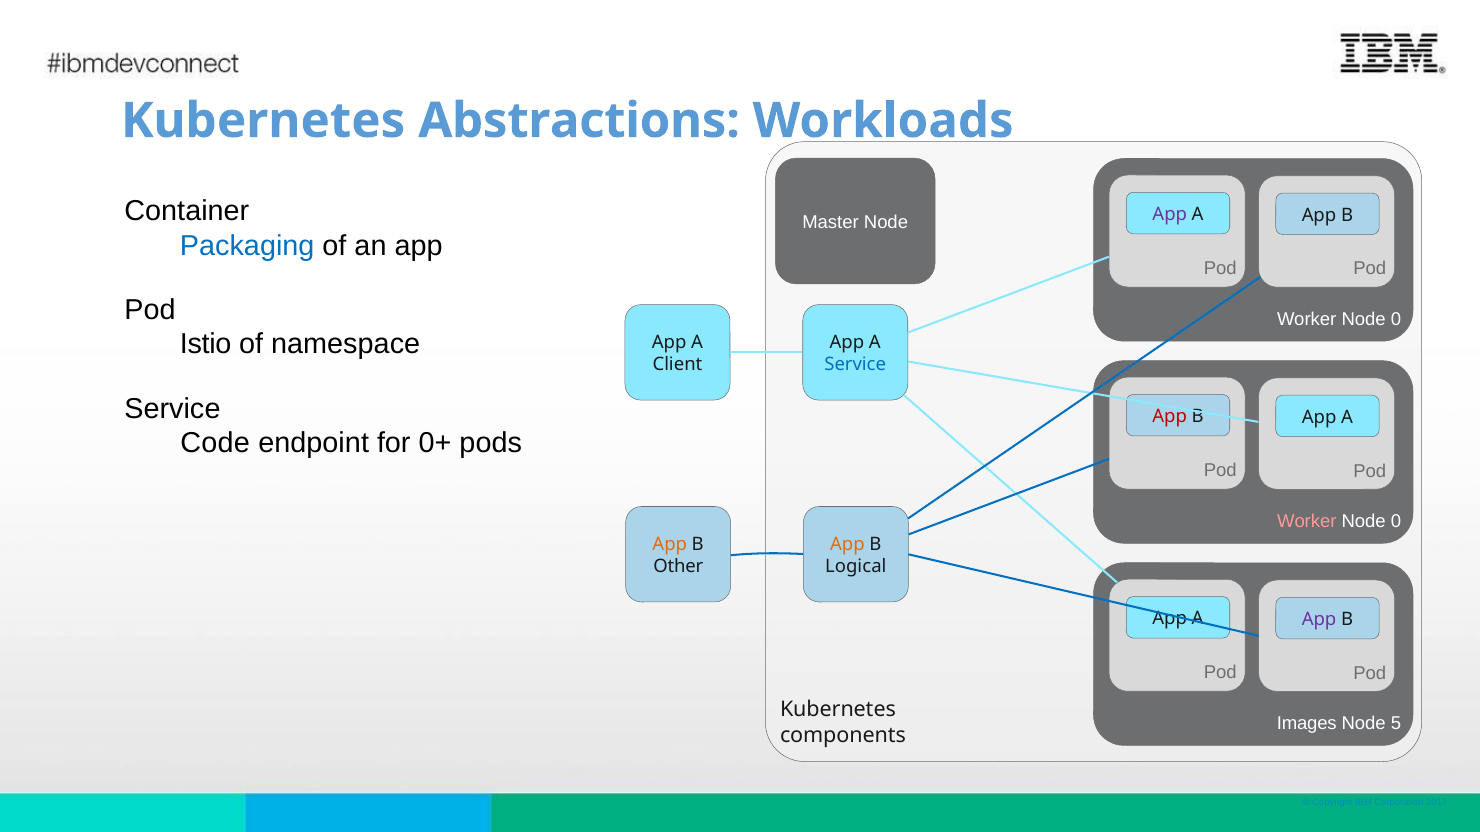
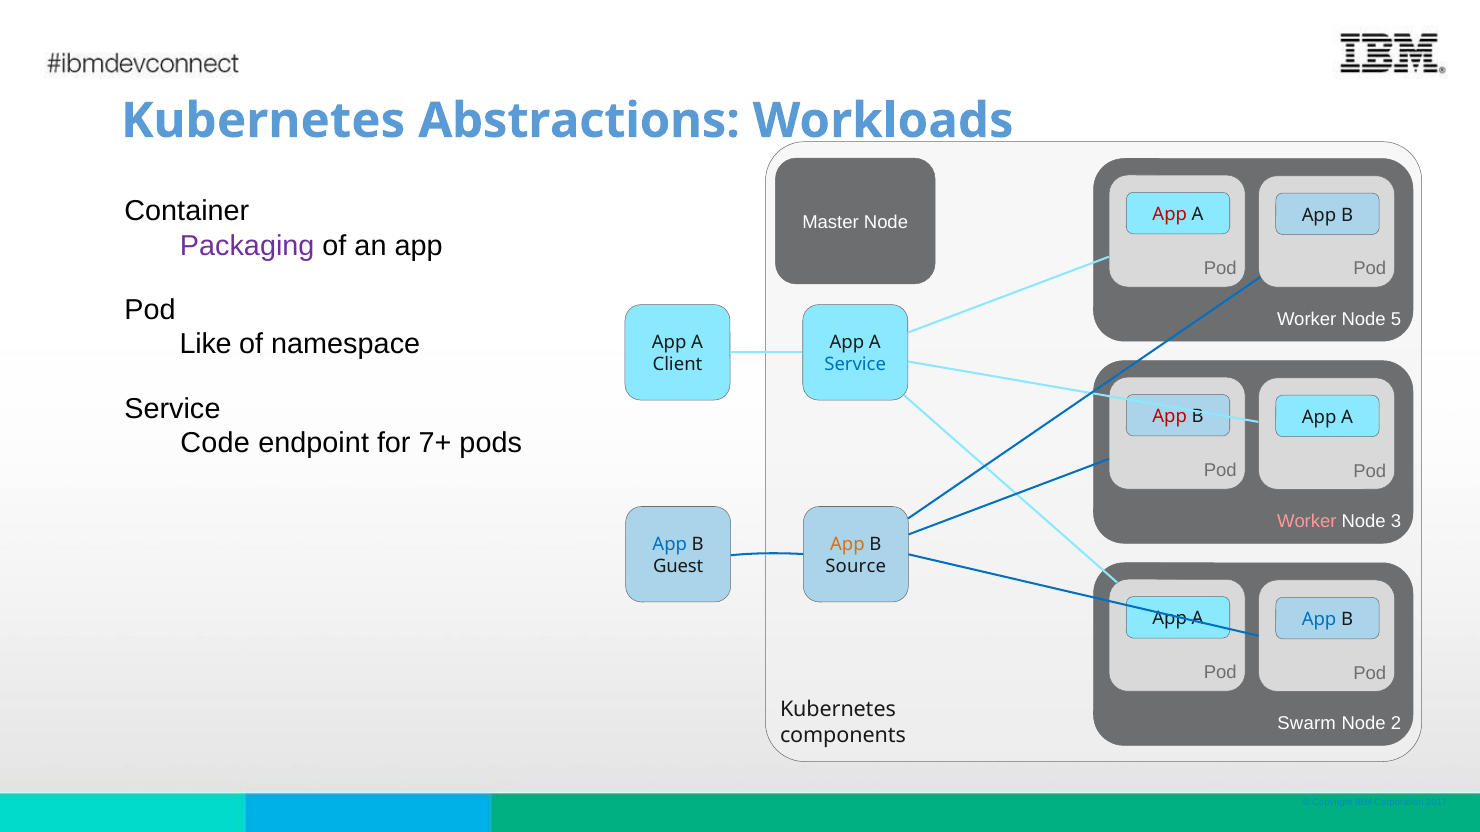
App at (1170, 214) colour: purple -> red
Packaging colour: blue -> purple
0 at (1396, 320): 0 -> 5
Istio: Istio -> Like
0+: 0+ -> 7+
0 at (1396, 522): 0 -> 3
App at (670, 545) colour: orange -> blue
Other: Other -> Guest
Logical: Logical -> Source
App at (1319, 620) colour: purple -> blue
Images: Images -> Swarm
5: 5 -> 2
